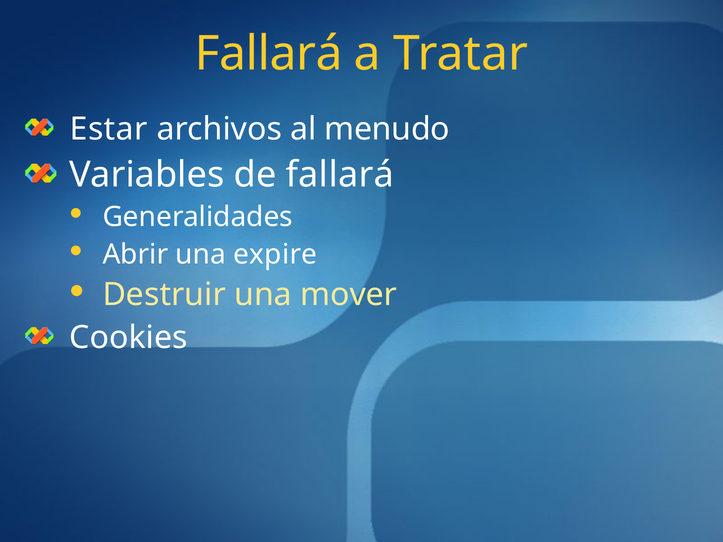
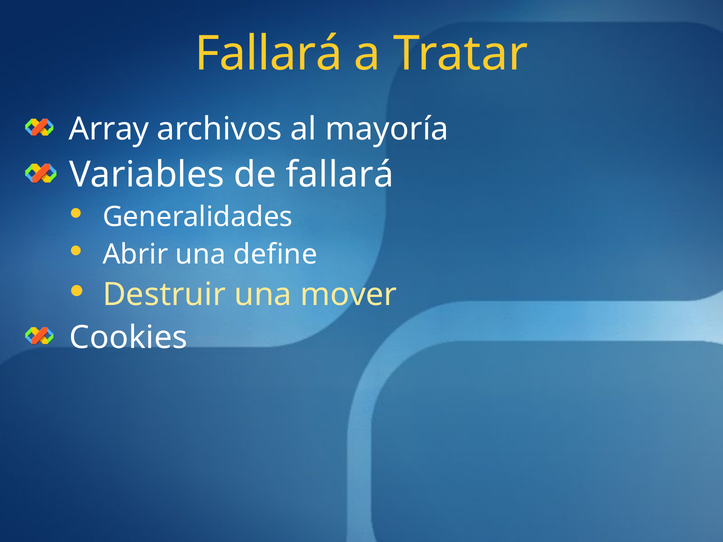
Estar: Estar -> Array
menudo: menudo -> mayoría
expire: expire -> define
